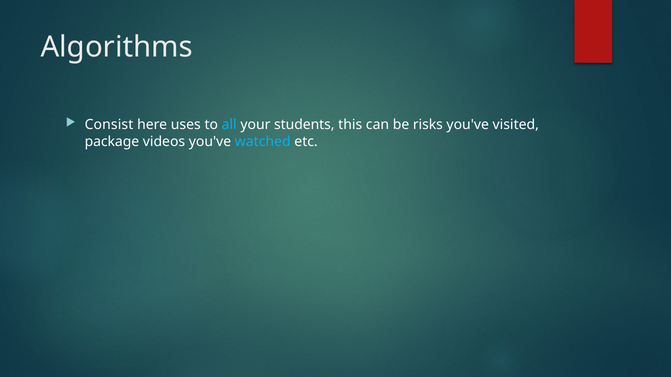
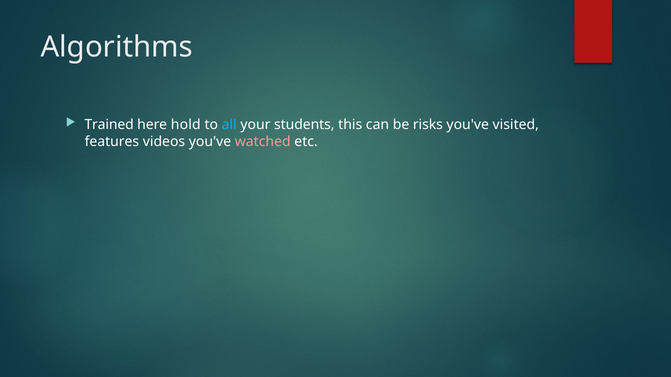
Consist: Consist -> Trained
uses: uses -> hold
package: package -> features
watched colour: light blue -> pink
